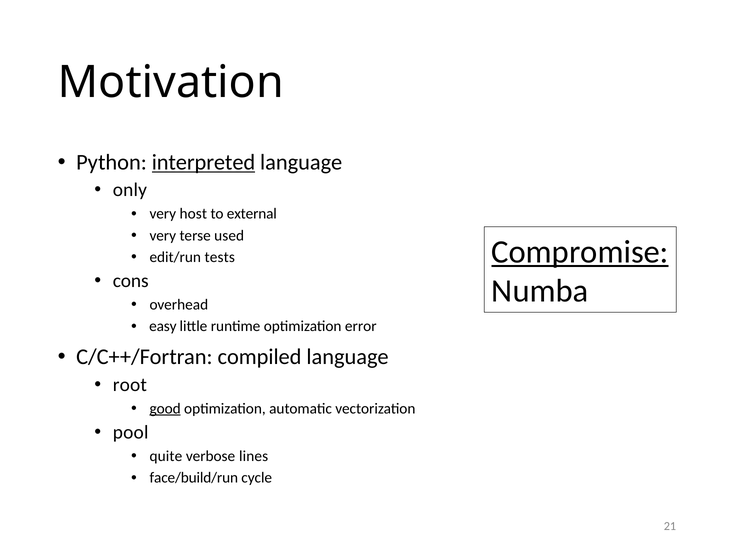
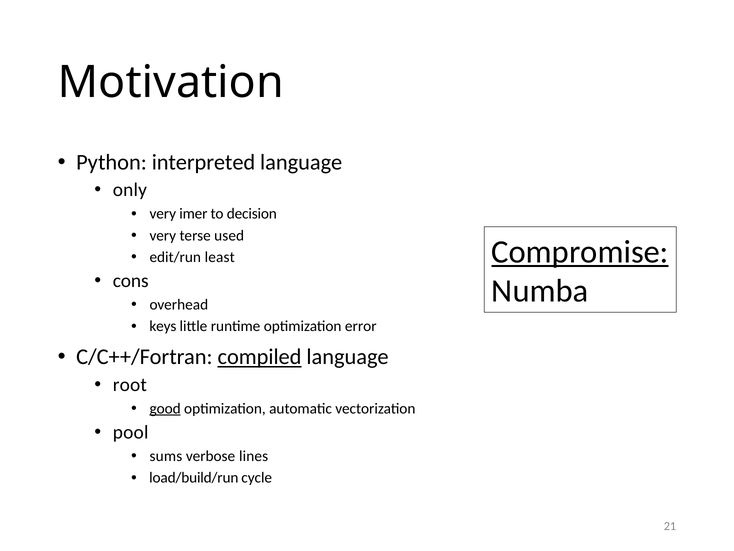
interpreted underline: present -> none
host: host -> imer
external: external -> decision
tests: tests -> least
easy: easy -> keys
compiled underline: none -> present
quite: quite -> sums
face/build/run: face/build/run -> load/build/run
